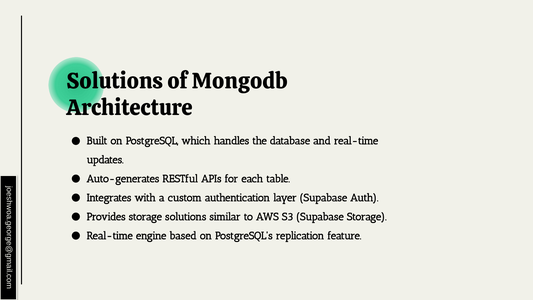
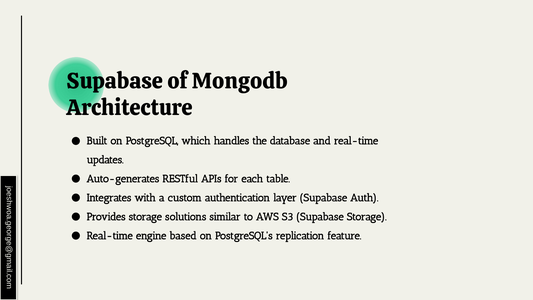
Solutions at (115, 81): Solutions -> Supabase
